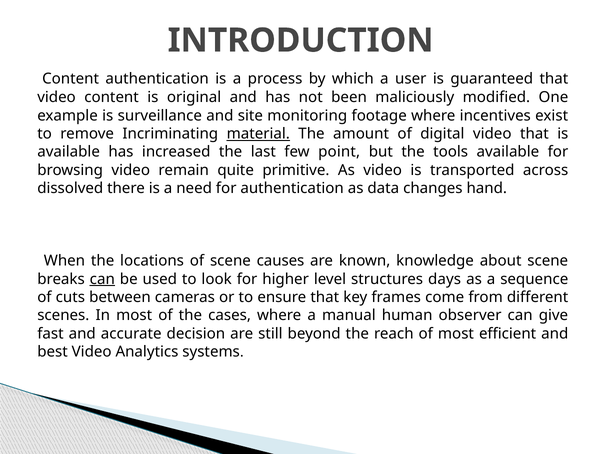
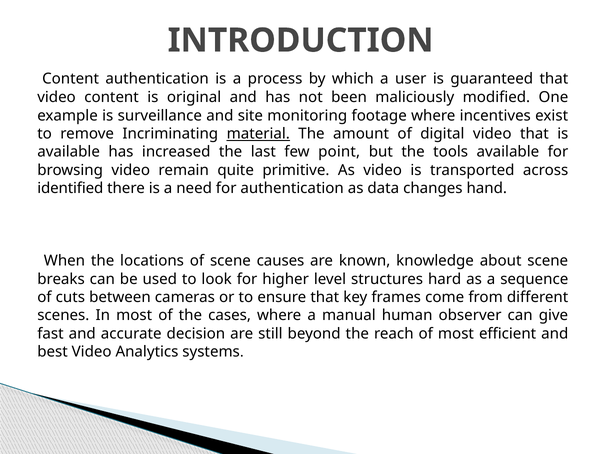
dissolved: dissolved -> identified
can at (102, 279) underline: present -> none
days: days -> hard
